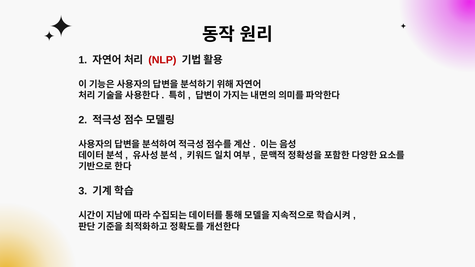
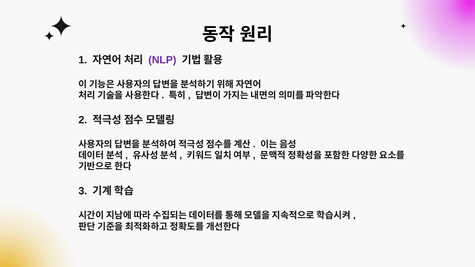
NLP colour: red -> purple
